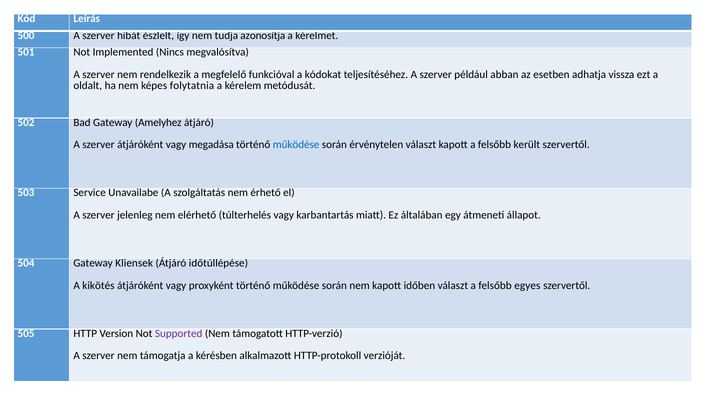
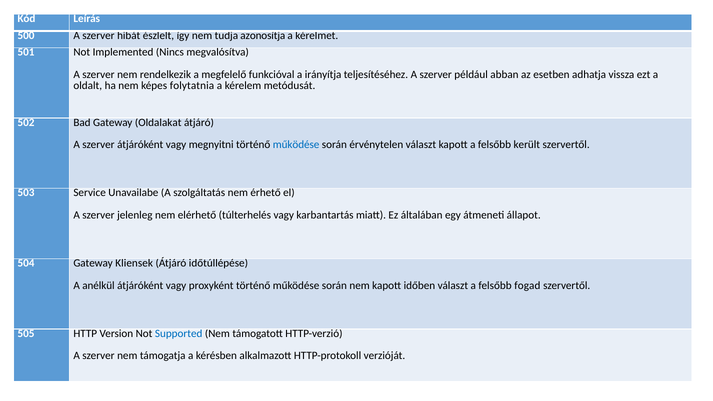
kódokat: kódokat -> irányítja
Amelyhez: Amelyhez -> Oldalakat
megadása: megadása -> megnyitni
kikötés: kikötés -> anélkül
egyes: egyes -> fogad
Supported colour: purple -> blue
